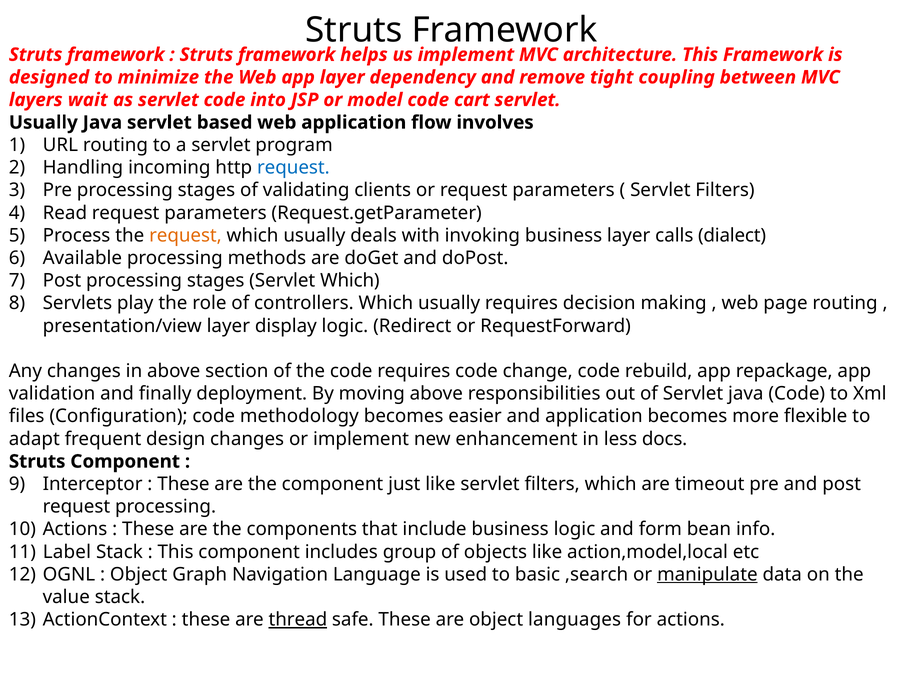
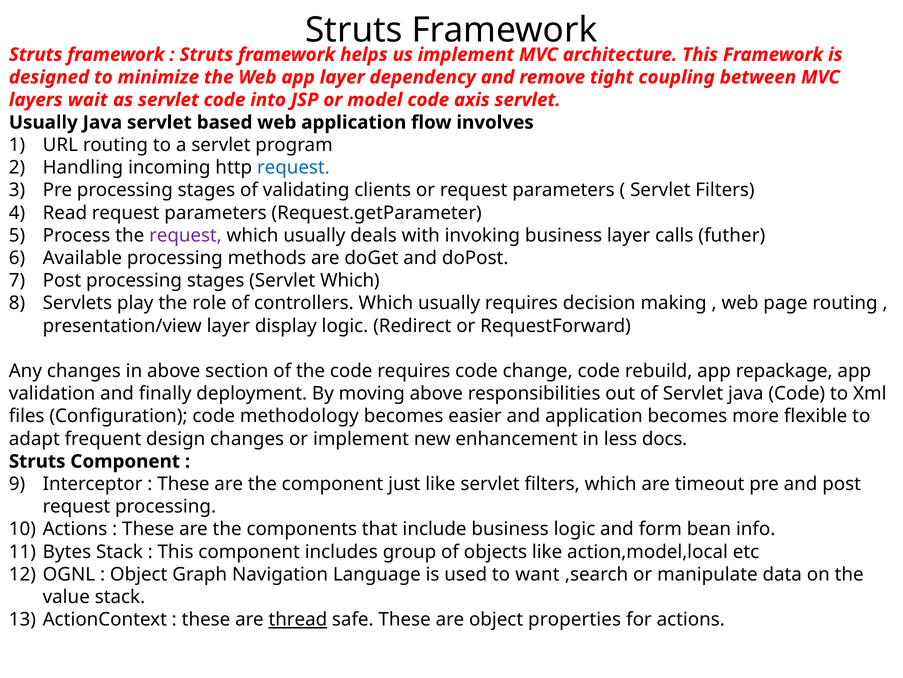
cart: cart -> axis
request at (185, 235) colour: orange -> purple
dialect: dialect -> futher
Label: Label -> Bytes
basic: basic -> want
manipulate underline: present -> none
languages: languages -> properties
